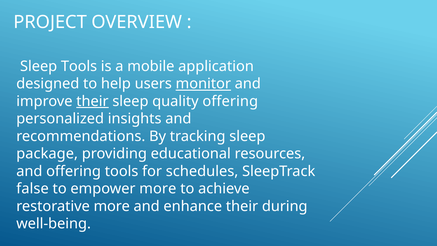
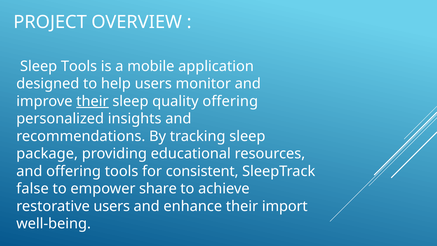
monitor underline: present -> none
schedules: schedules -> consistent
empower more: more -> share
restorative more: more -> users
during: during -> import
